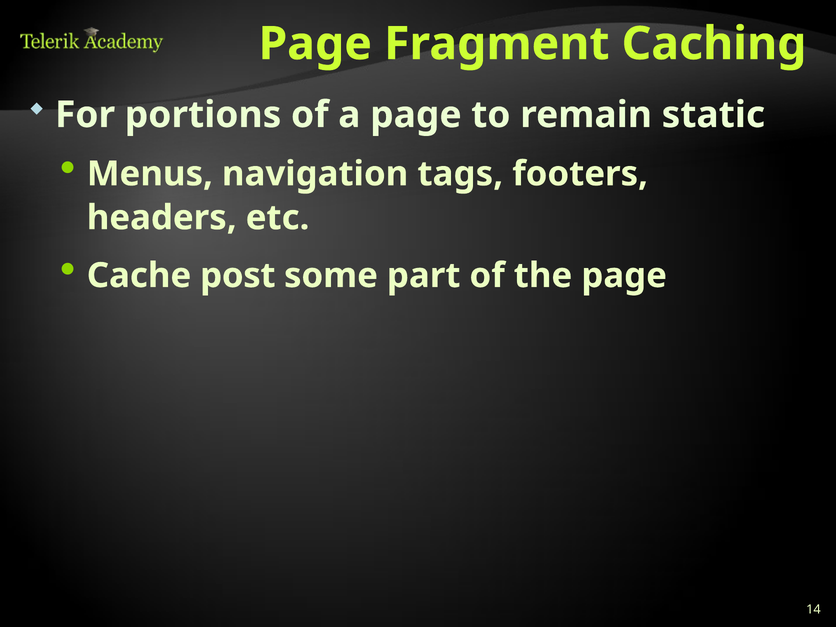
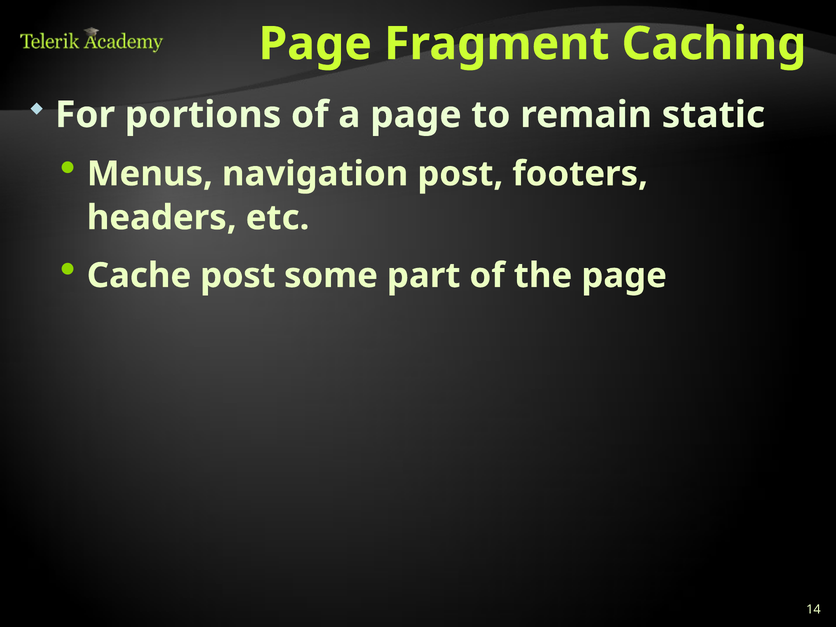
navigation tags: tags -> post
